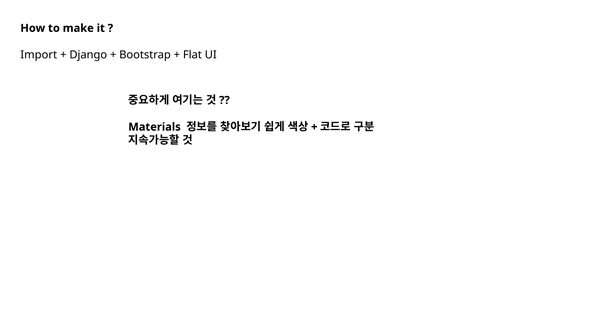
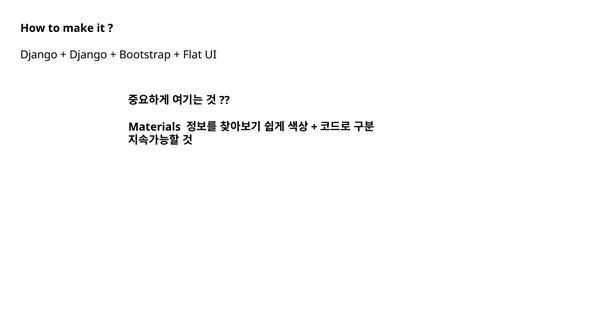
Import at (39, 55): Import -> Django
